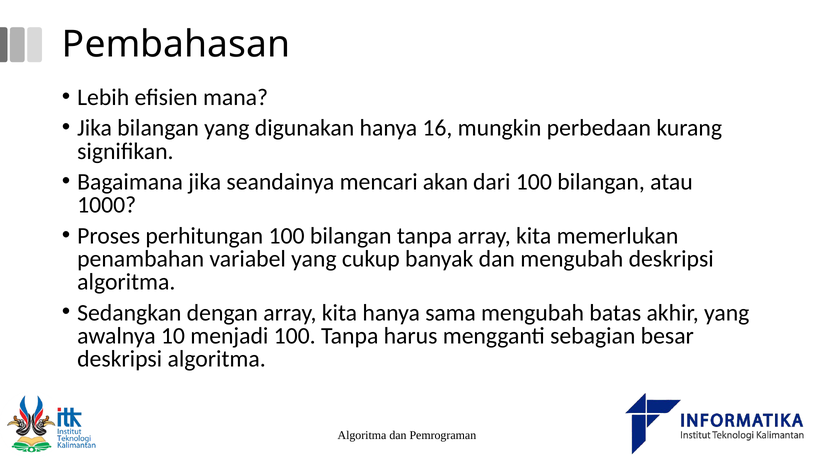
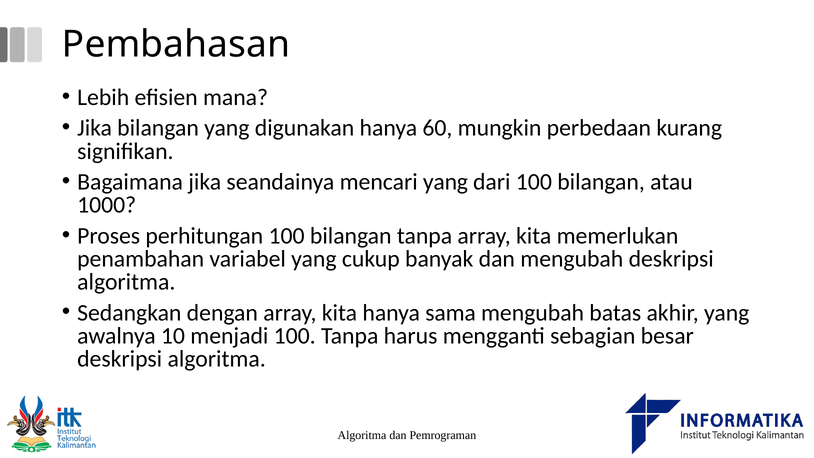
16: 16 -> 60
mencari akan: akan -> yang
